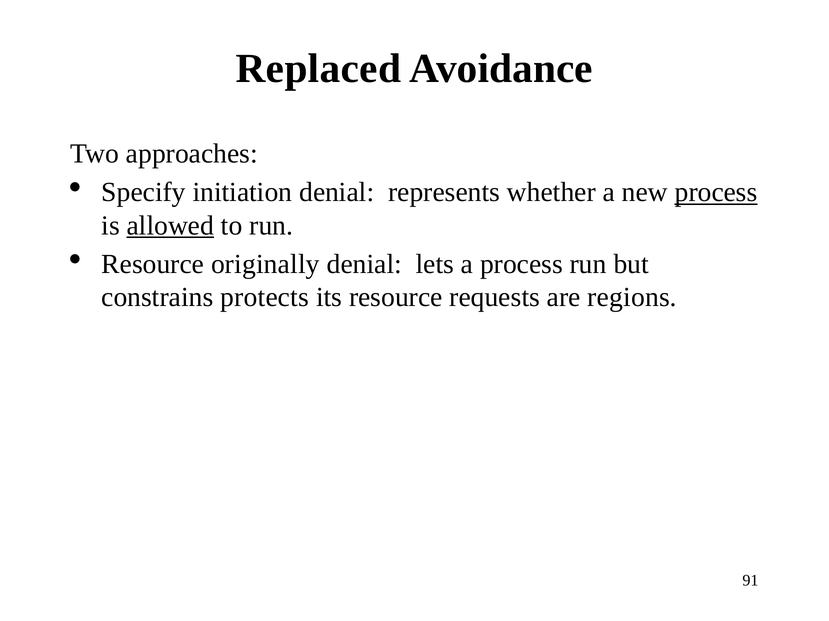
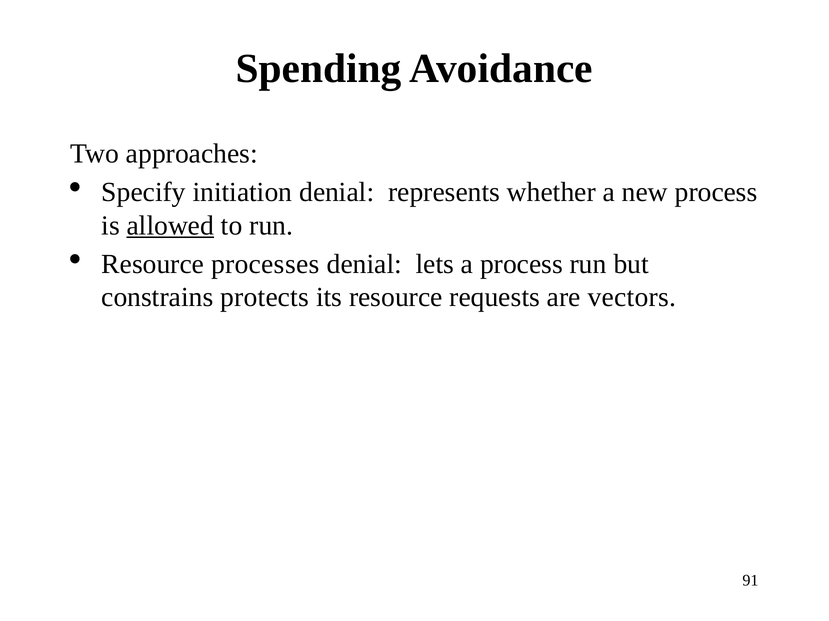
Replaced: Replaced -> Spending
process at (716, 193) underline: present -> none
originally: originally -> processes
regions: regions -> vectors
